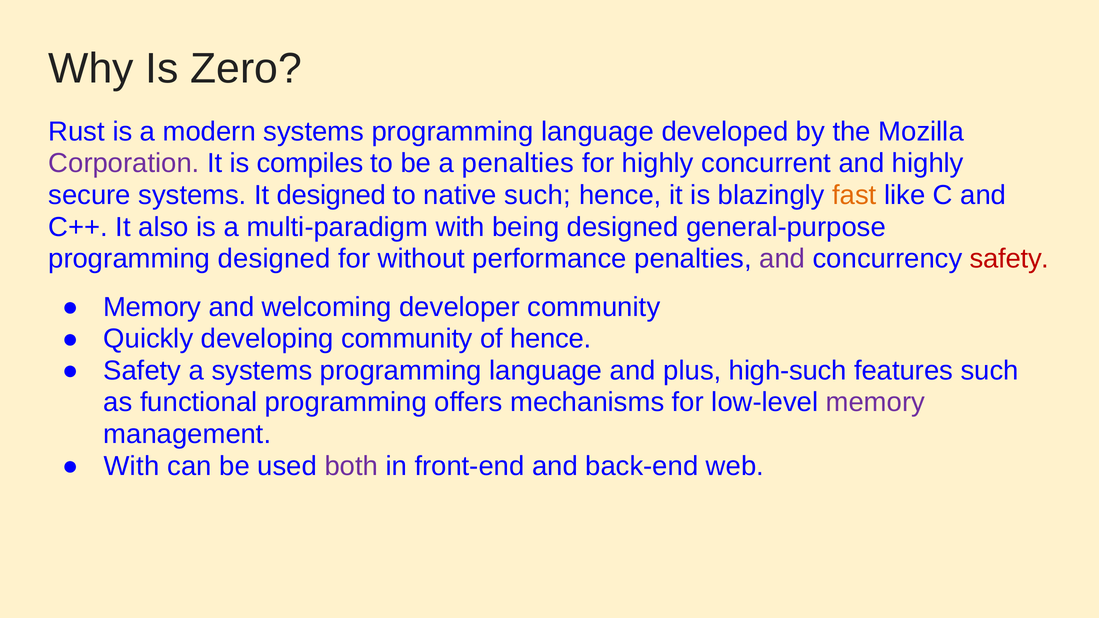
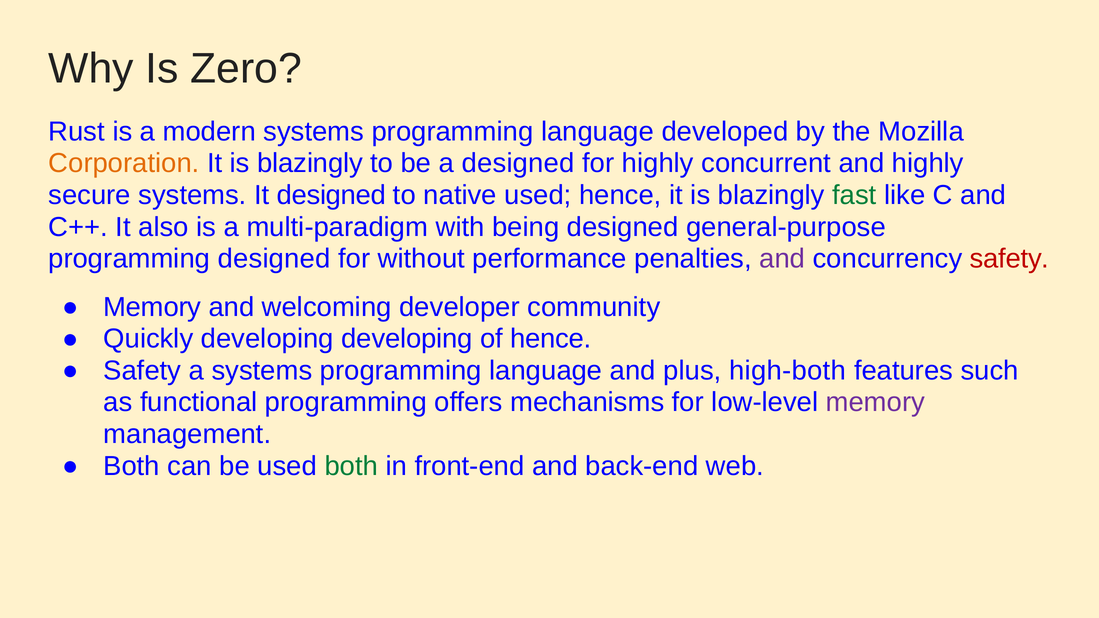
Corporation colour: purple -> orange
compiles at (310, 163): compiles -> blazingly
a penalties: penalties -> designed
native such: such -> used
fast colour: orange -> green
developing community: community -> developing
high-such: high-such -> high-both
With at (131, 466): With -> Both
both at (351, 466) colour: purple -> green
